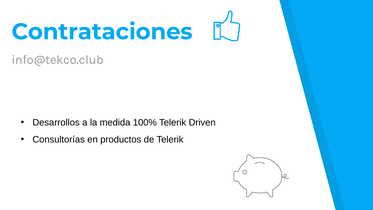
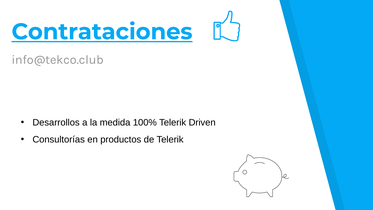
Contrataciones underline: none -> present
